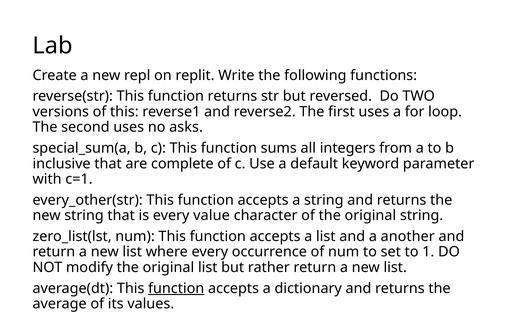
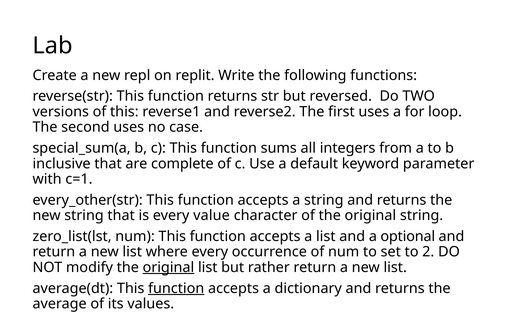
asks: asks -> case
another: another -> optional
1: 1 -> 2
original at (168, 268) underline: none -> present
